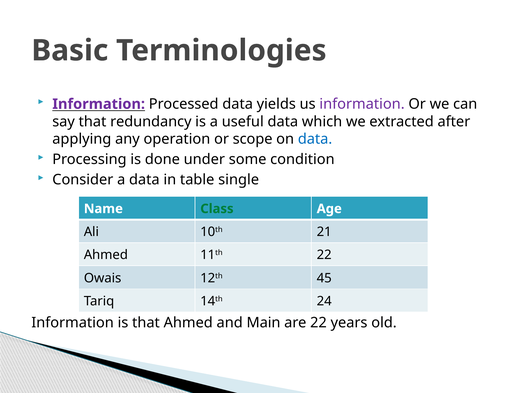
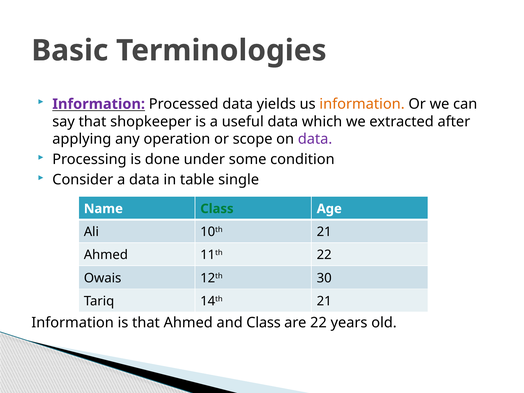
information at (362, 104) colour: purple -> orange
redundancy: redundancy -> shopkeeper
data at (315, 139) colour: blue -> purple
45: 45 -> 30
14th 24: 24 -> 21
and Main: Main -> Class
